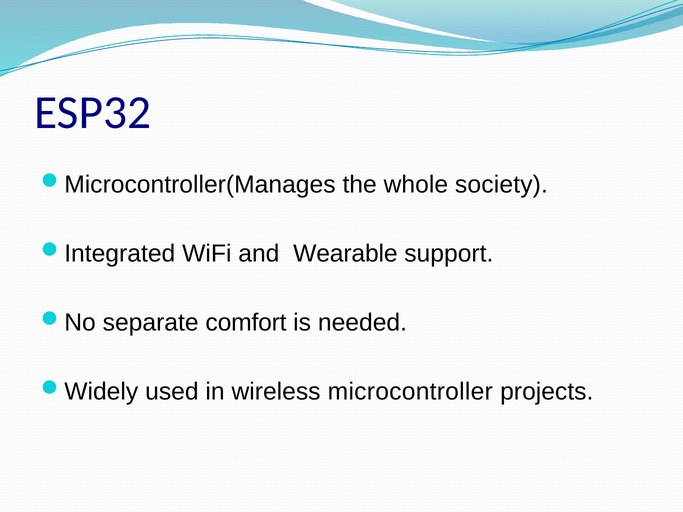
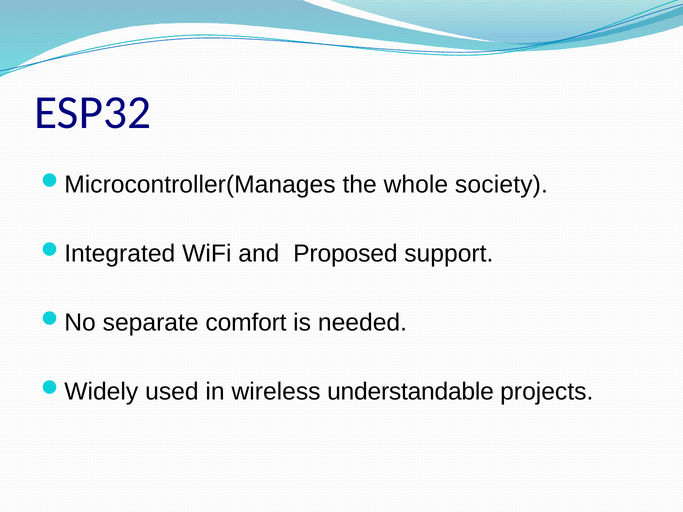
Wearable: Wearable -> Proposed
microcontroller: microcontroller -> understandable
